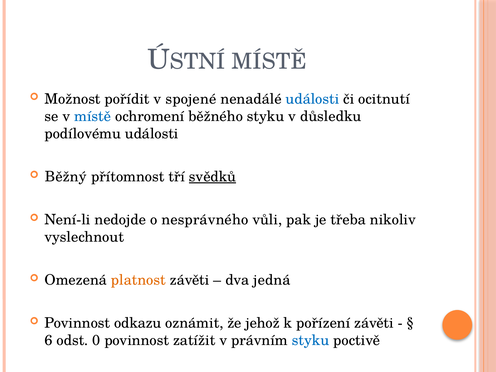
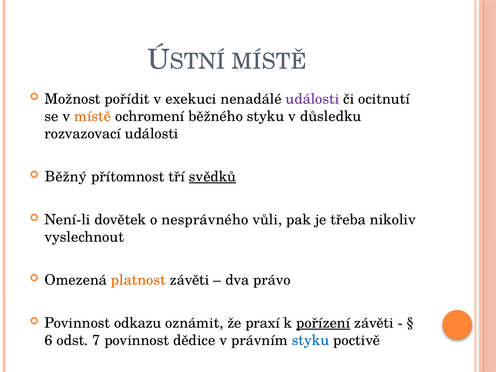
spojené: spojené -> exekuci
události at (312, 99) colour: blue -> purple
místě at (93, 116) colour: blue -> orange
podílovému: podílovému -> rozvazovací
nedojde: nedojde -> dovětek
jedná: jedná -> právo
jehož: jehož -> praxí
pořízení underline: none -> present
0: 0 -> 7
zatížit: zatížit -> dědice
